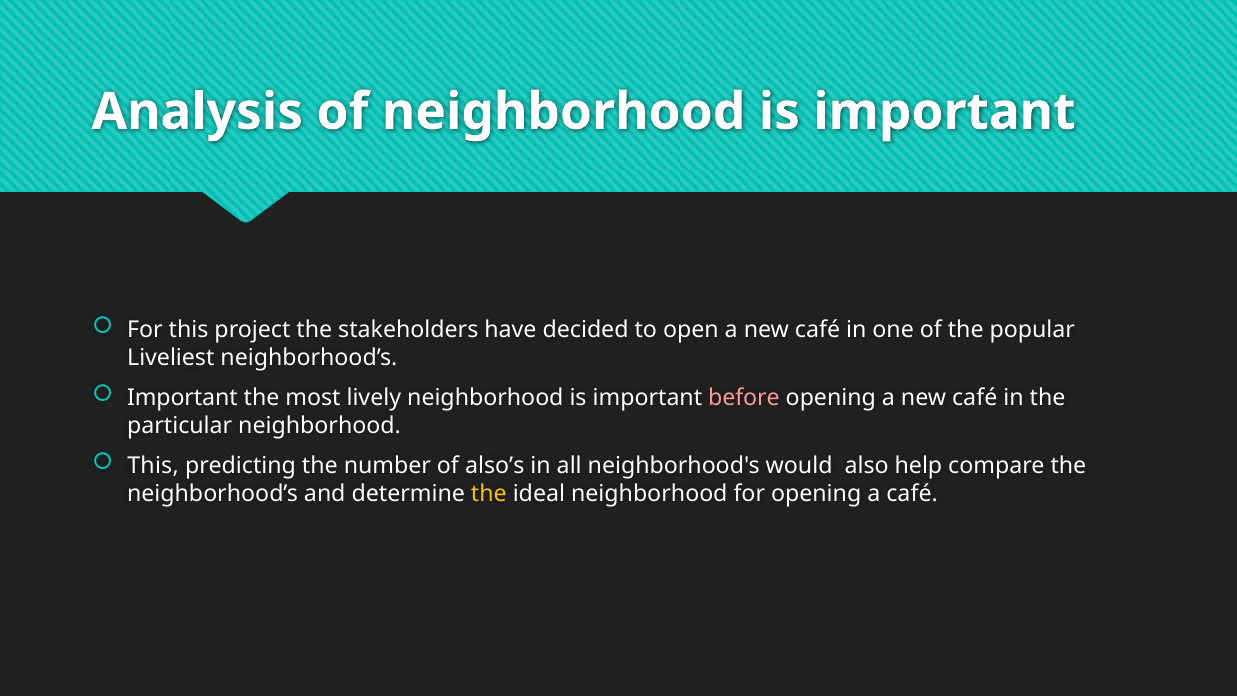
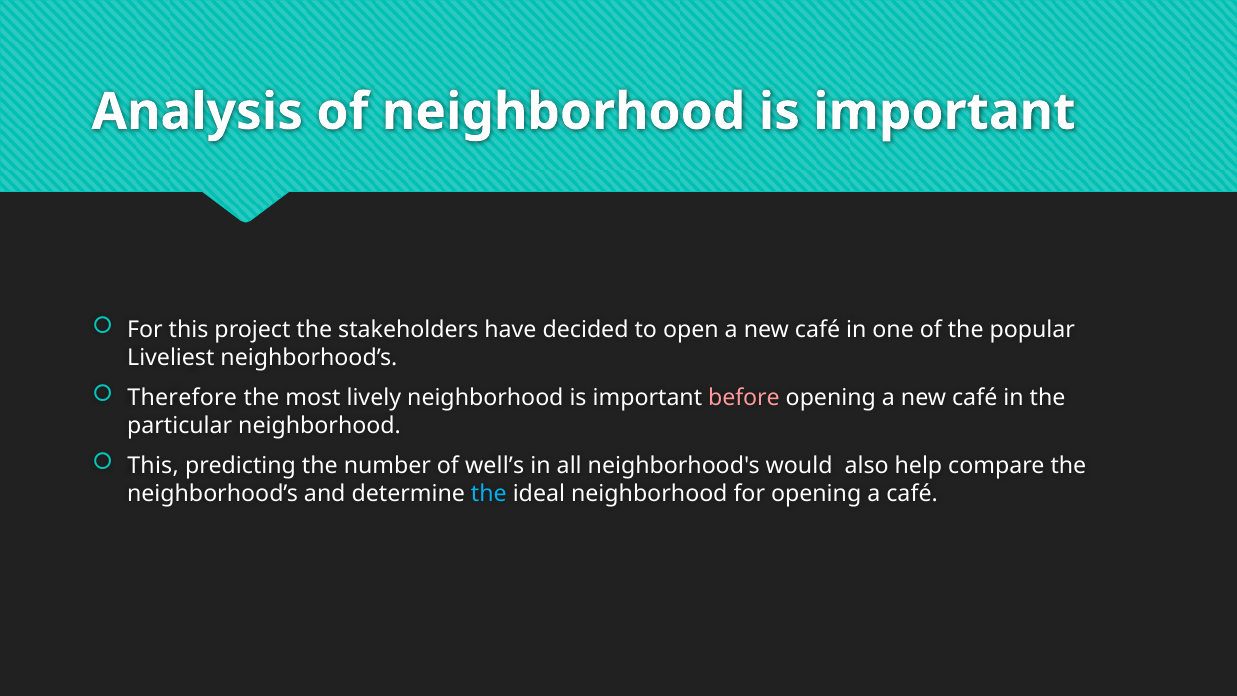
Important at (182, 398): Important -> Therefore
also’s: also’s -> well’s
the at (489, 494) colour: yellow -> light blue
